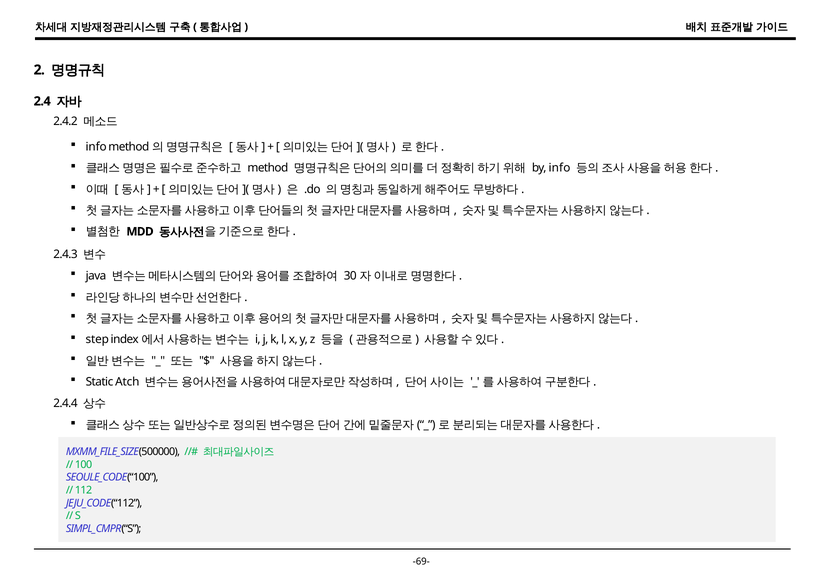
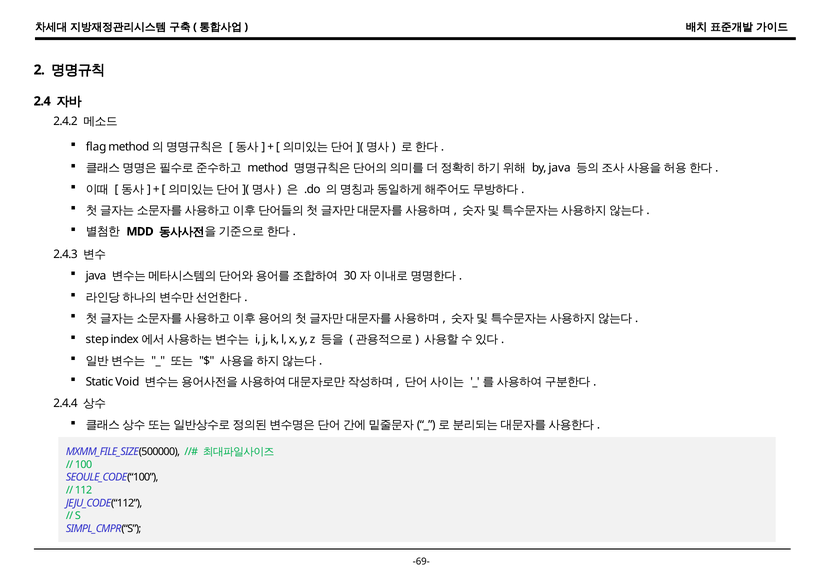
info at (96, 147): info -> flag
by info: info -> java
Atch: Atch -> Void
